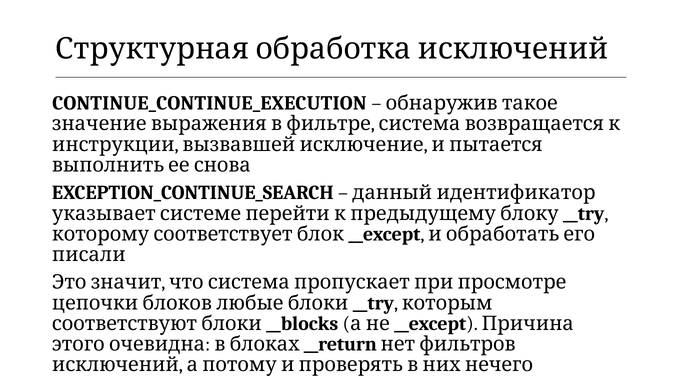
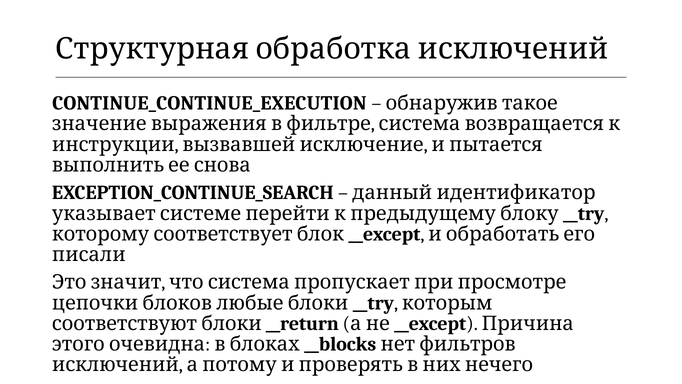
__blocks: __blocks -> __return
__return: __return -> __blocks
